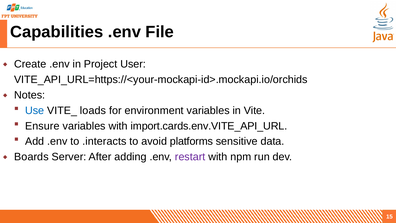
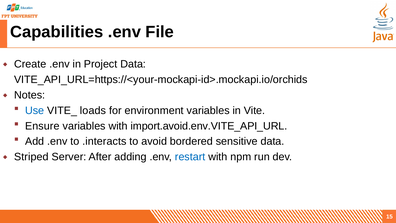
Project User: User -> Data
import.cards.env.VITE_API_URL: import.cards.env.VITE_API_URL -> import.avoid.env.VITE_API_URL
platforms: platforms -> bordered
Boards: Boards -> Striped
restart colour: purple -> blue
